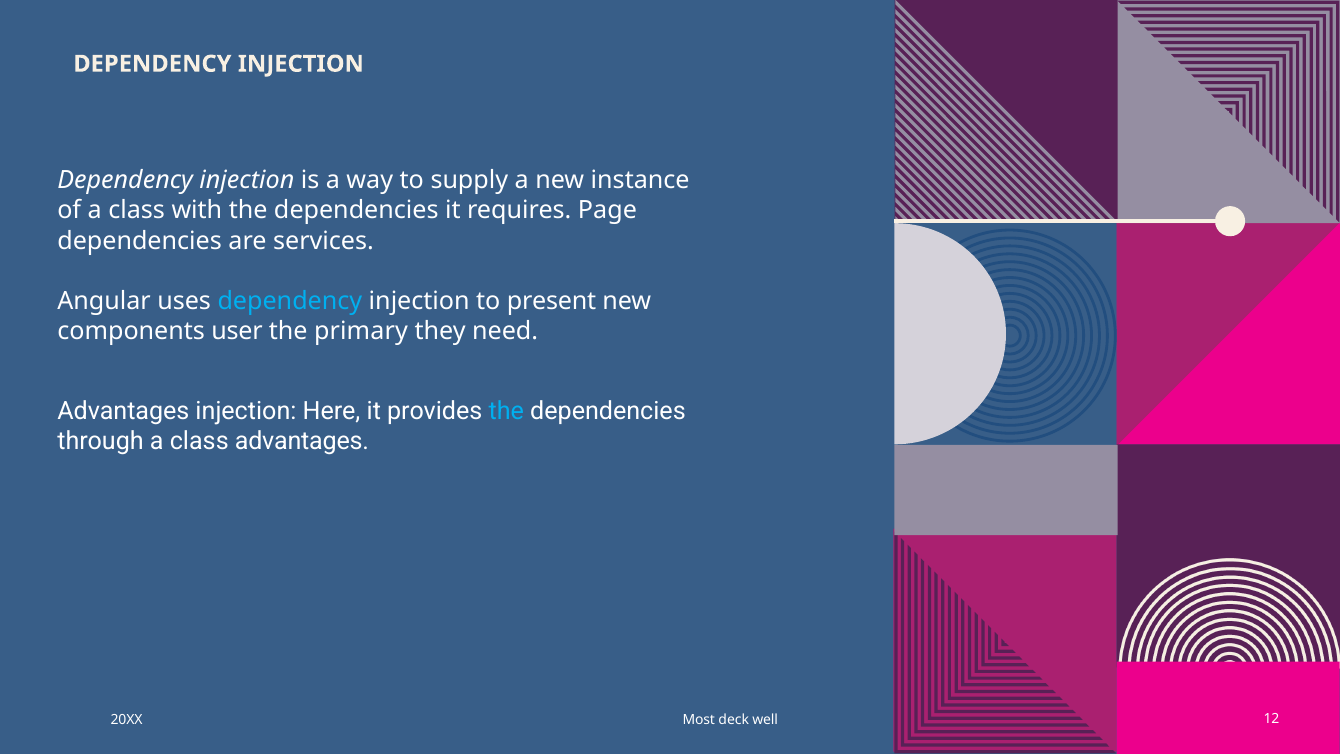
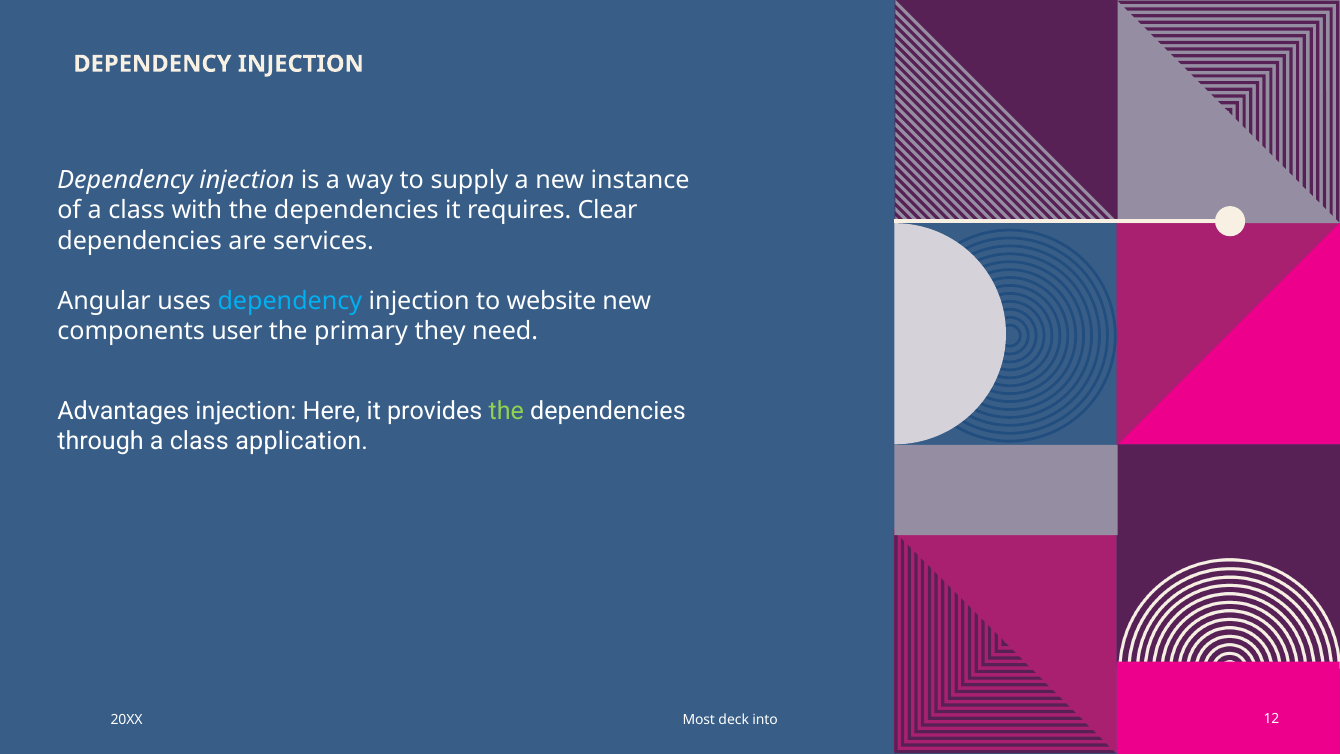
Page: Page -> Clear
present: present -> website
the at (506, 411) colour: light blue -> light green
class advantages: advantages -> application
well: well -> into
